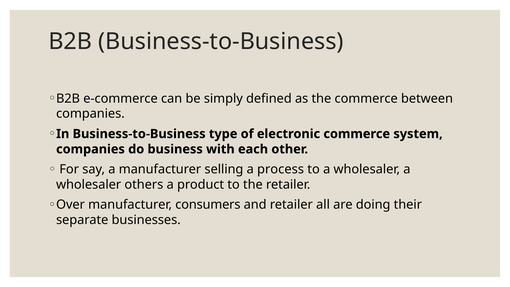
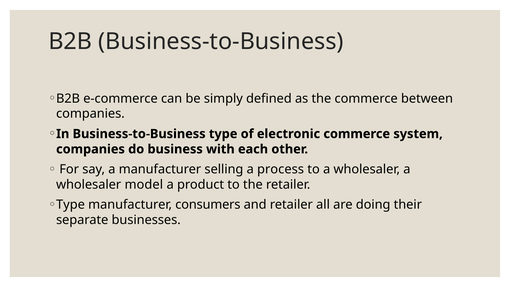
others: others -> model
Over at (71, 205): Over -> Type
